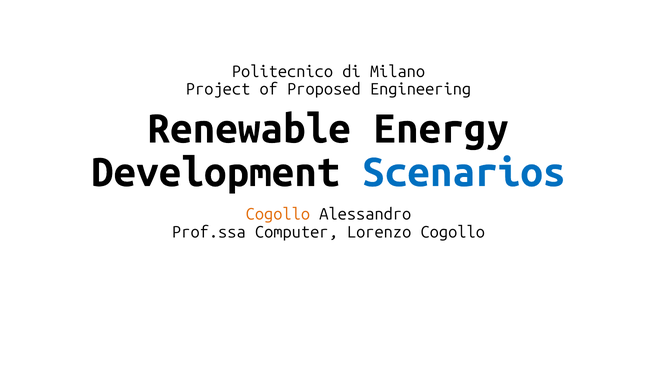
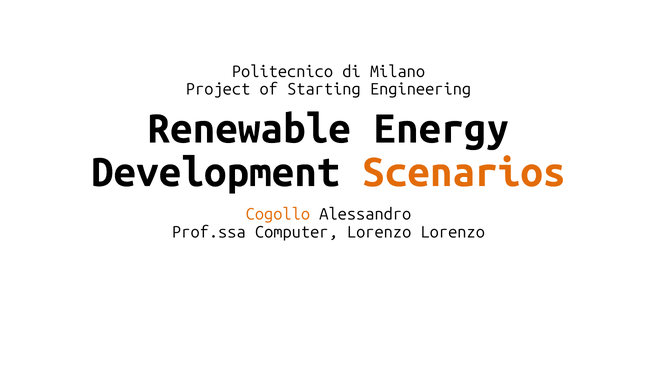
Proposed: Proposed -> Starting
Scenarios colour: blue -> orange
Lorenzo Cogollo: Cogollo -> Lorenzo
